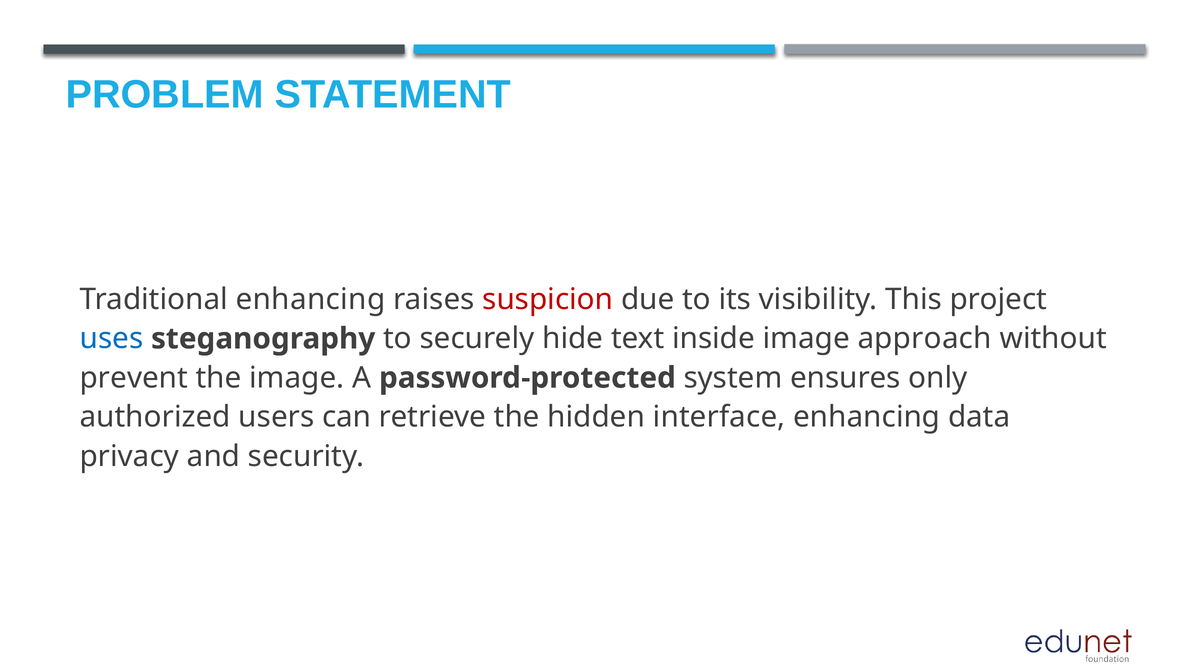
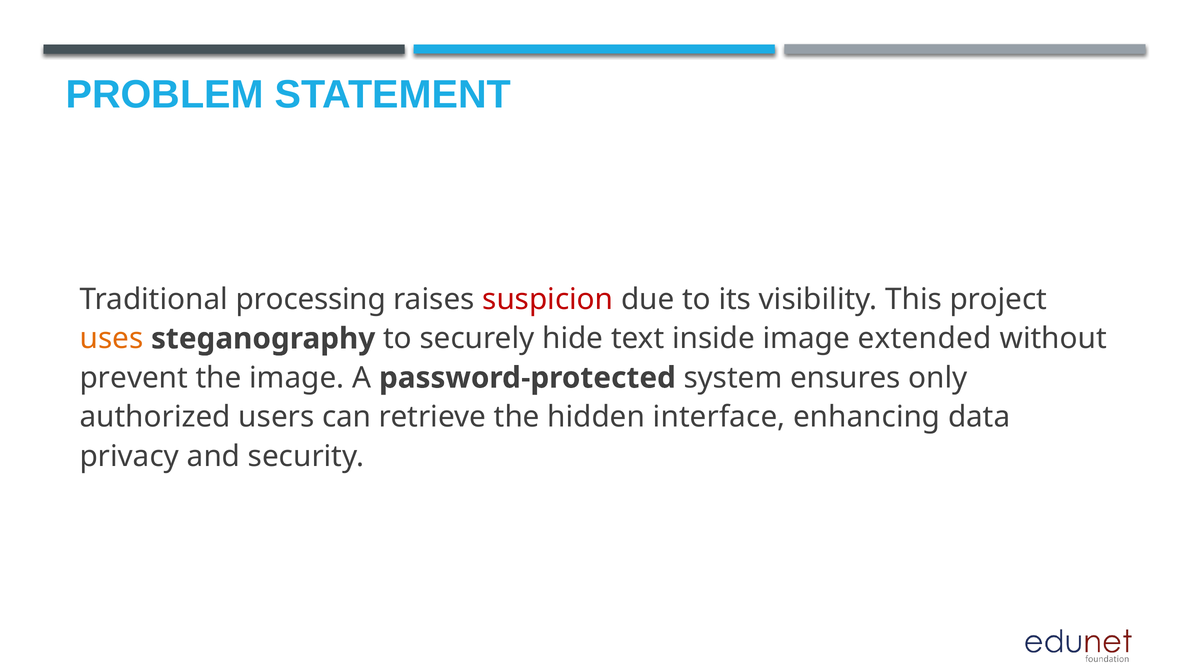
Traditional enhancing: enhancing -> processing
uses colour: blue -> orange
approach: approach -> extended
